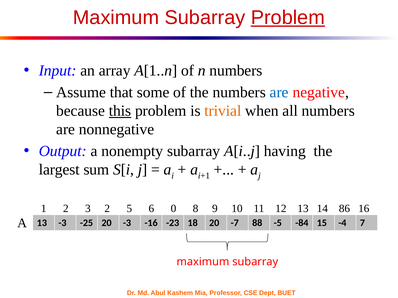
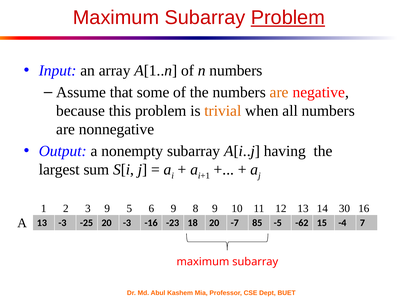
are at (279, 92) colour: blue -> orange
this underline: present -> none
3 2: 2 -> 9
6 0: 0 -> 9
86: 86 -> 30
88: 88 -> 85
-84: -84 -> -62
